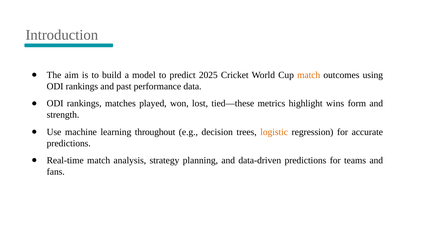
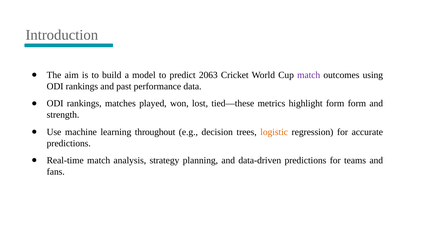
2025: 2025 -> 2063
match at (309, 75) colour: orange -> purple
highlight wins: wins -> form
